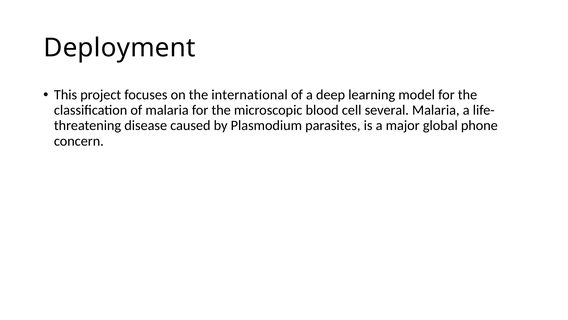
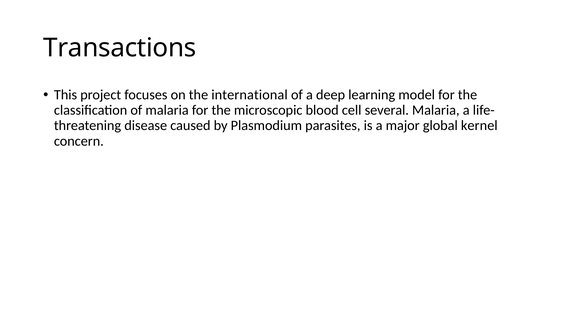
Deployment: Deployment -> Transactions
phone: phone -> kernel
